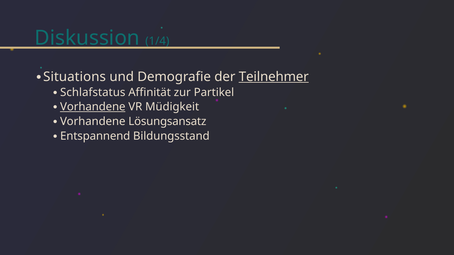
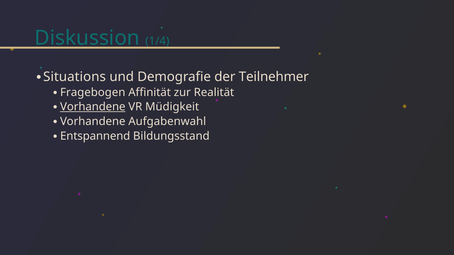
Teilnehmer underline: present -> none
Schlafstatus: Schlafstatus -> Fragebogen
Partikel: Partikel -> Realität
Lösungsansatz: Lösungsansatz -> Aufgabenwahl
